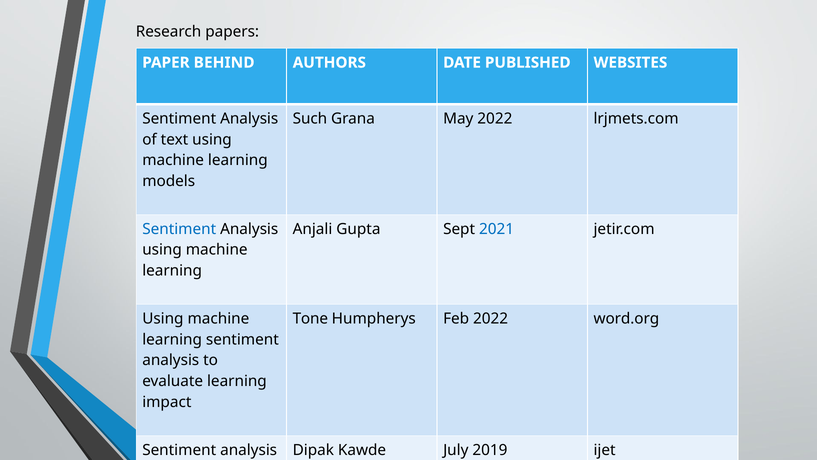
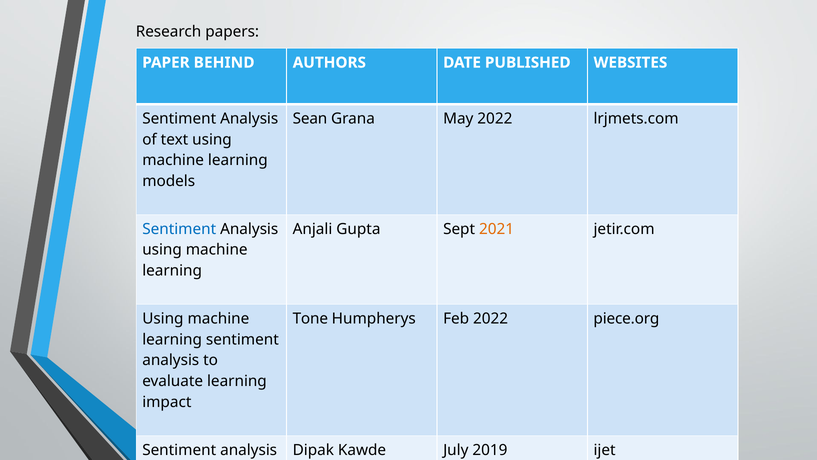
Such: Such -> Sean
2021 colour: blue -> orange
word.org: word.org -> piece.org
